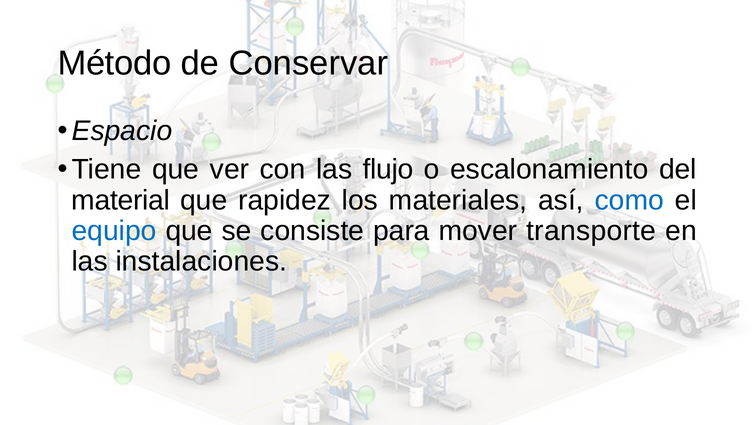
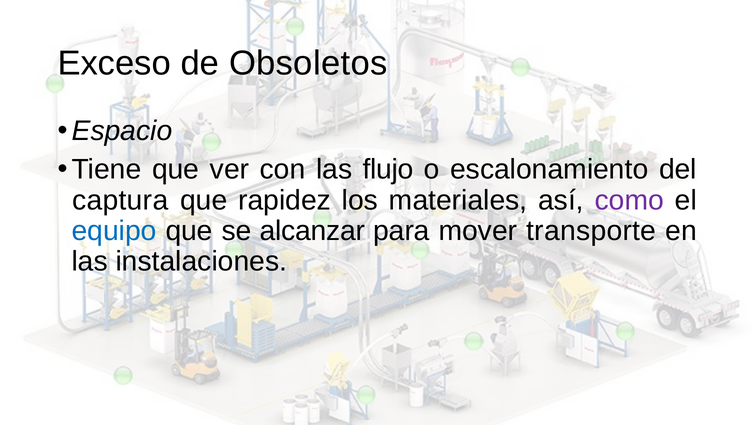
Método: Método -> Exceso
Conservar: Conservar -> Obsoletos
material: material -> captura
como colour: blue -> purple
consiste: consiste -> alcanzar
